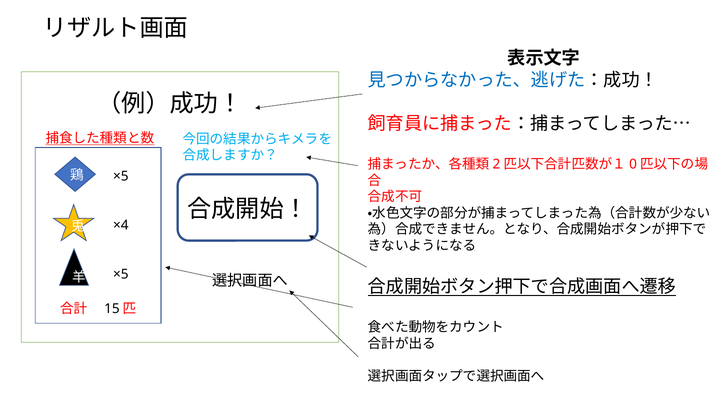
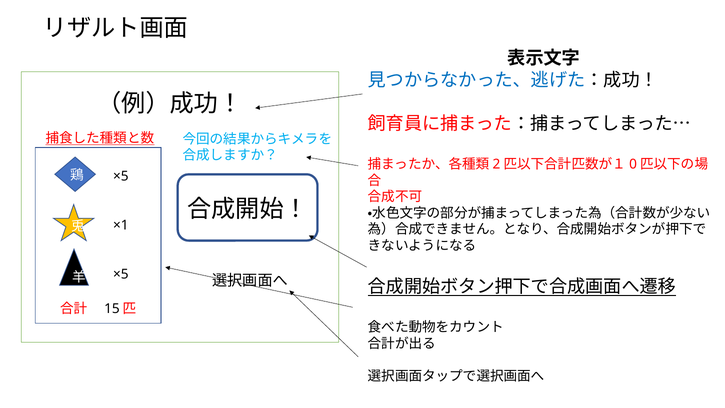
×4: ×4 -> ×1
